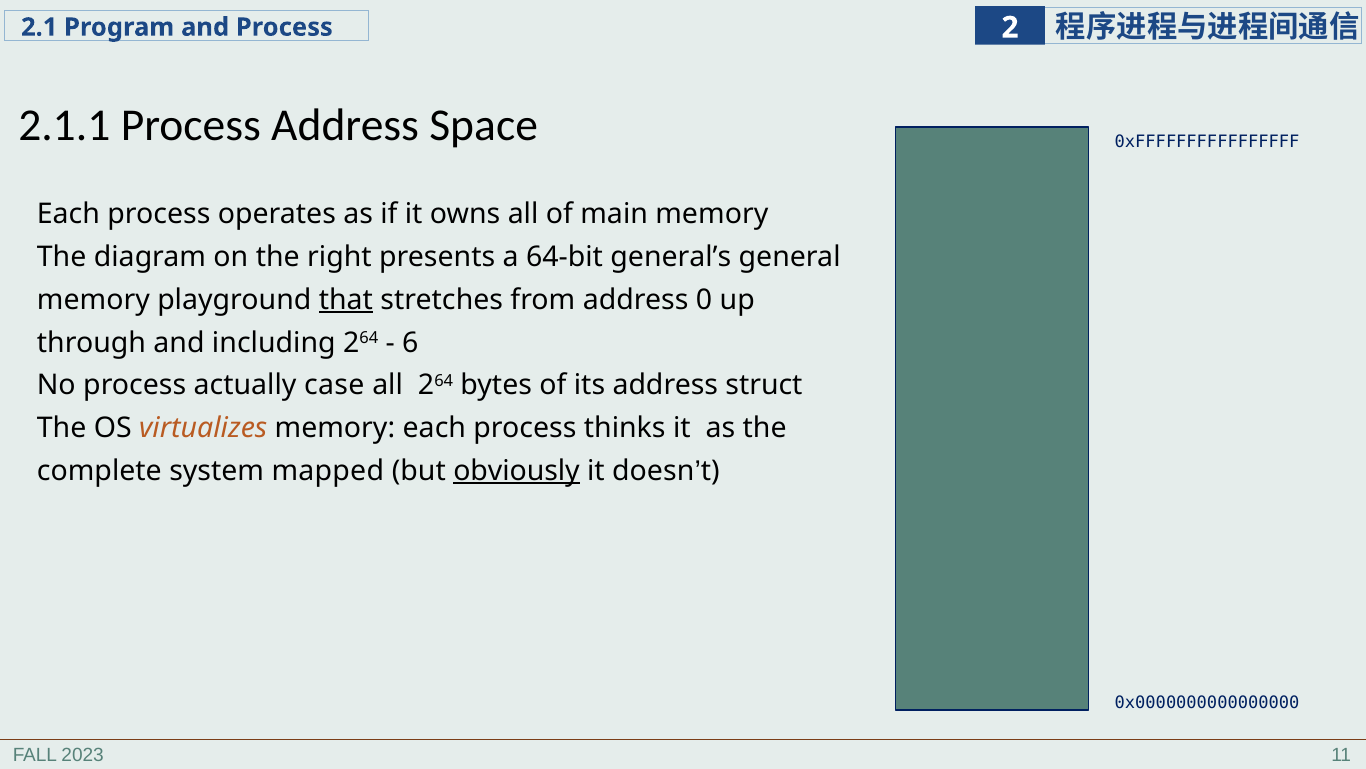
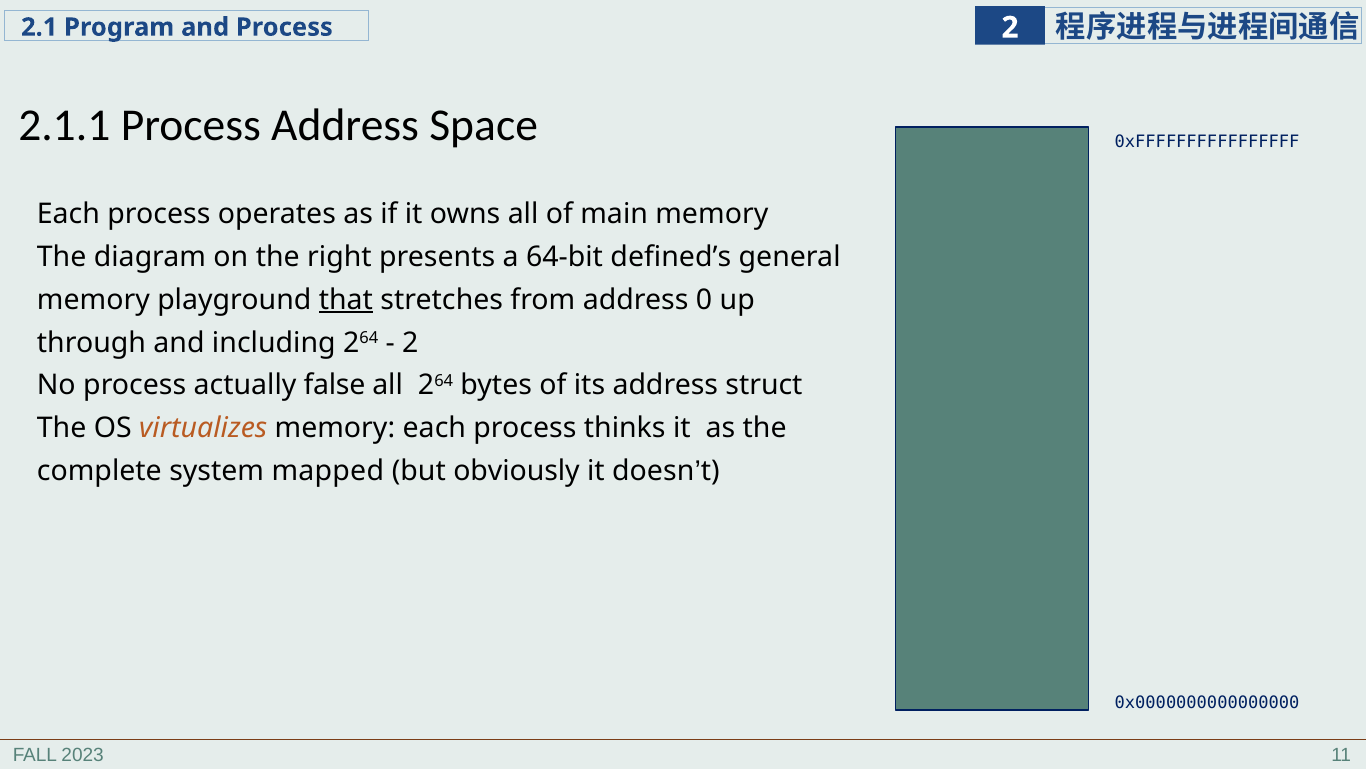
general’s: general’s -> defined’s
6 at (410, 342): 6 -> 2
case: case -> false
obviously underline: present -> none
